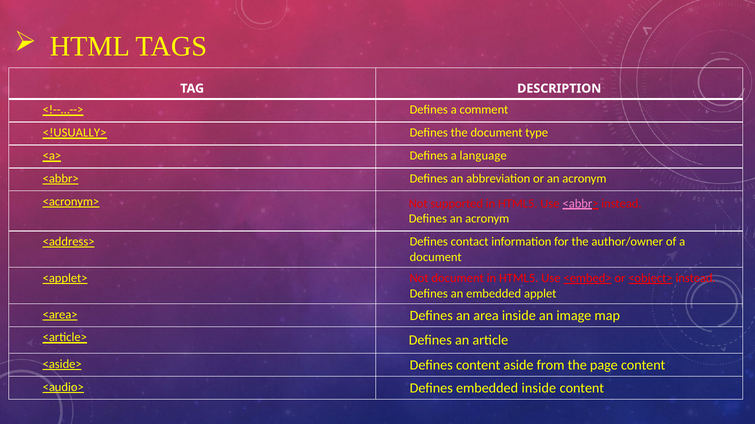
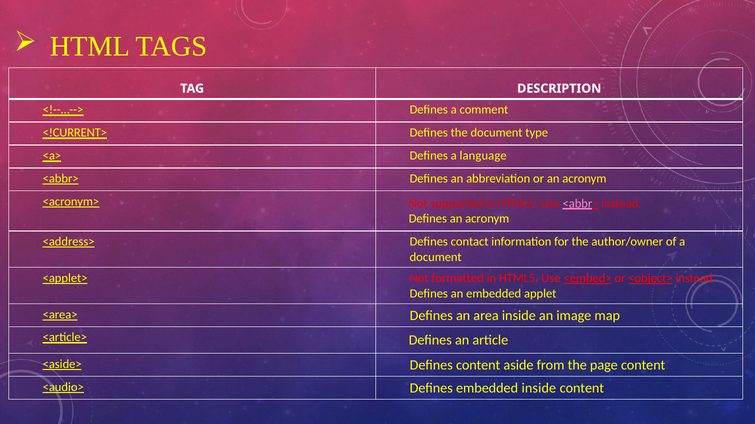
<!USUALLY>: <!USUALLY> -> <!CURRENT>
Not document: document -> formatted
